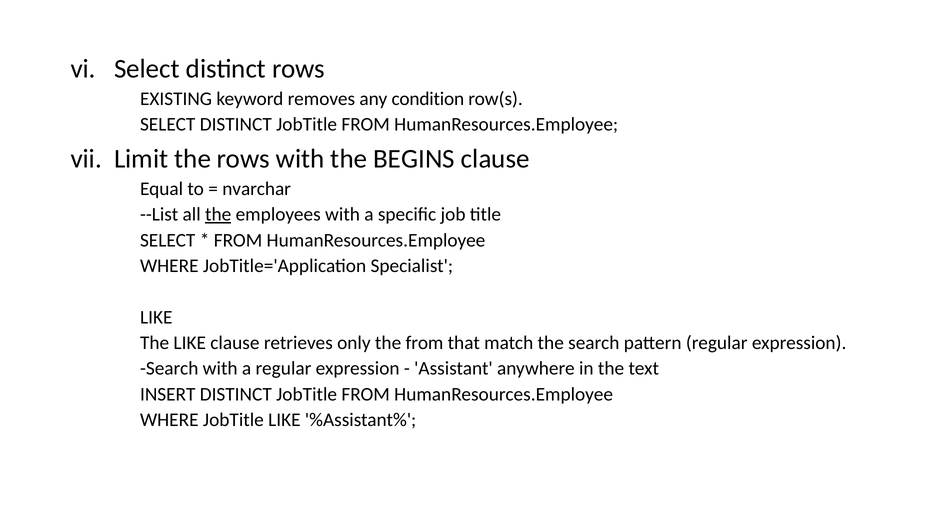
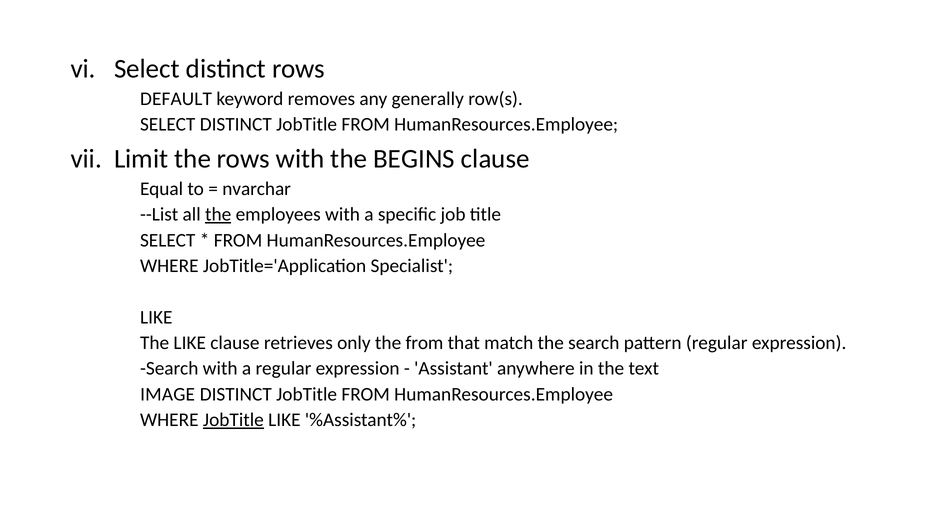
EXISTING: EXISTING -> DEFAULT
condition: condition -> generally
INSERT: INSERT -> IMAGE
JobTitle at (233, 420) underline: none -> present
